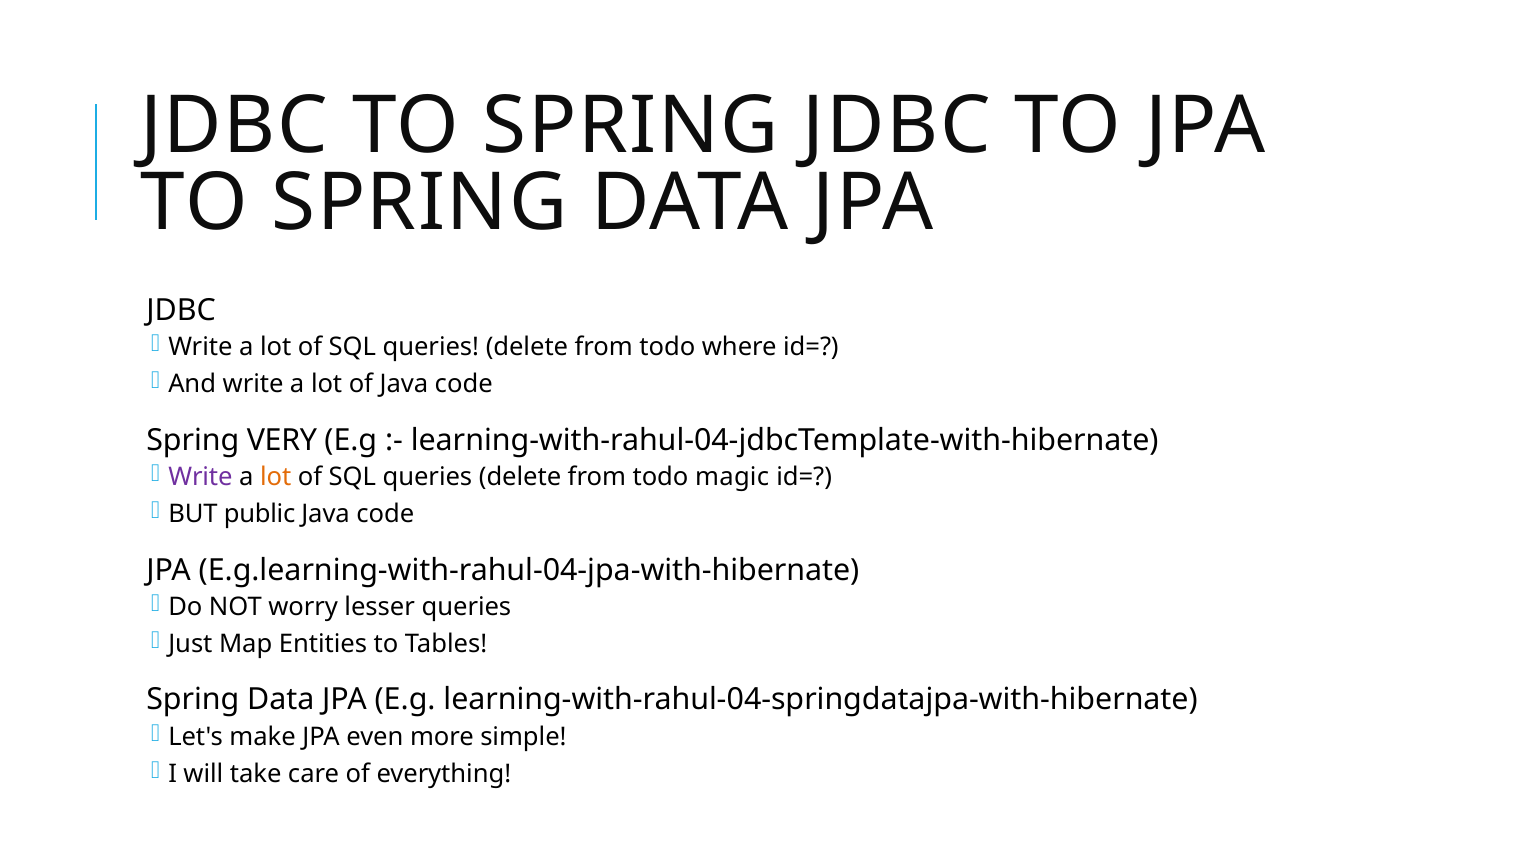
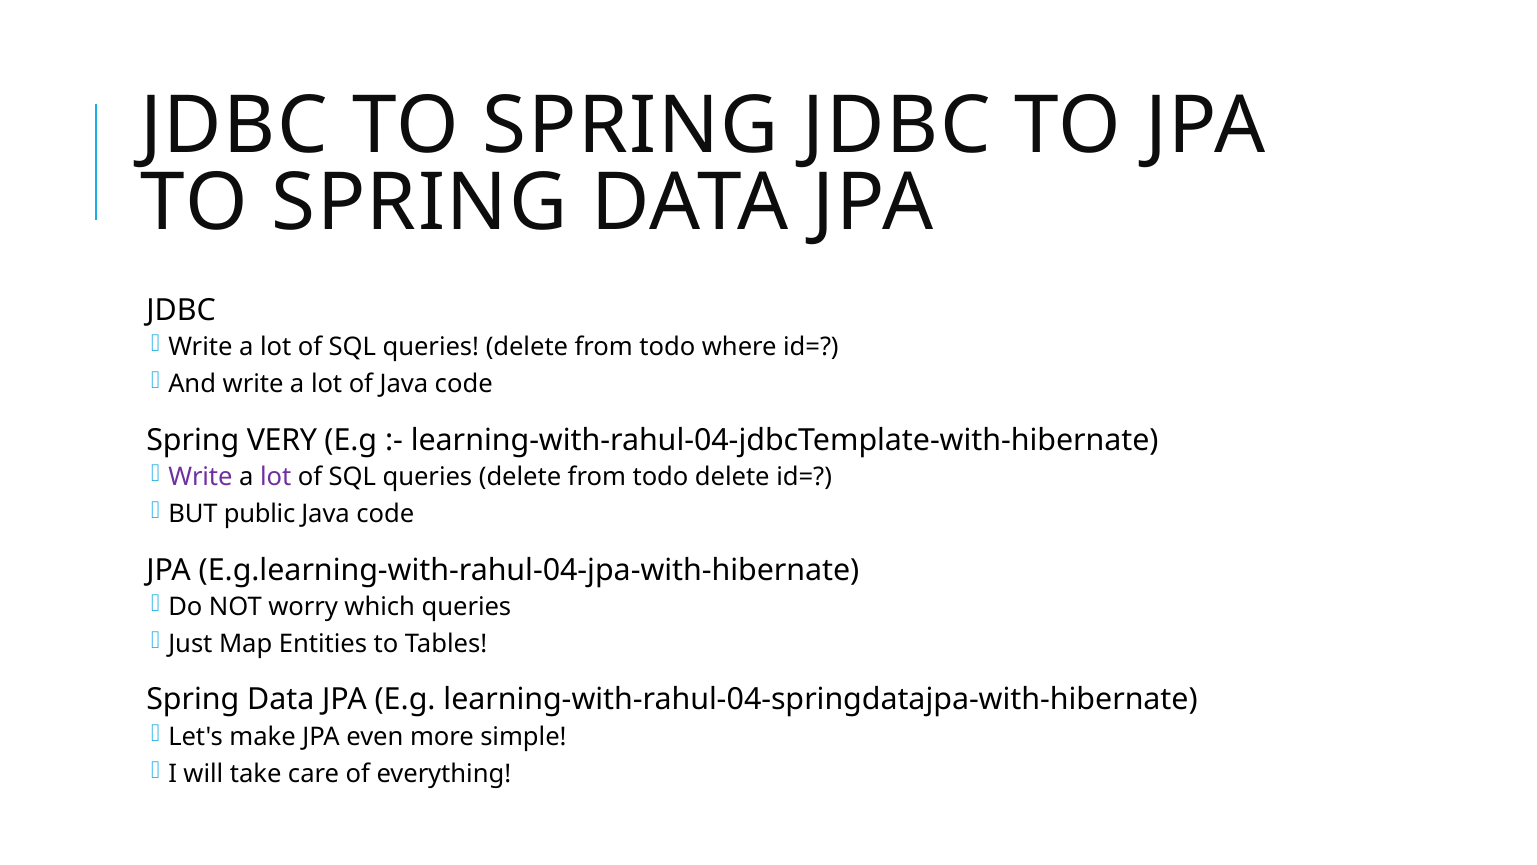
lot at (276, 477) colour: orange -> purple
todo magic: magic -> delete
lesser: lesser -> which
